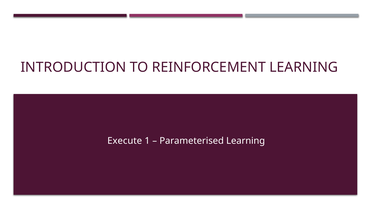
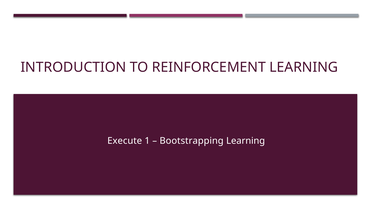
Parameterised: Parameterised -> Bootstrapping
